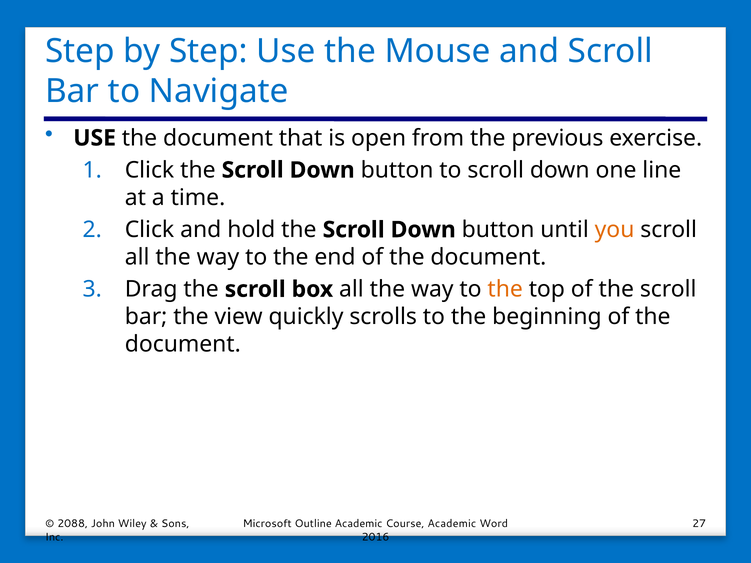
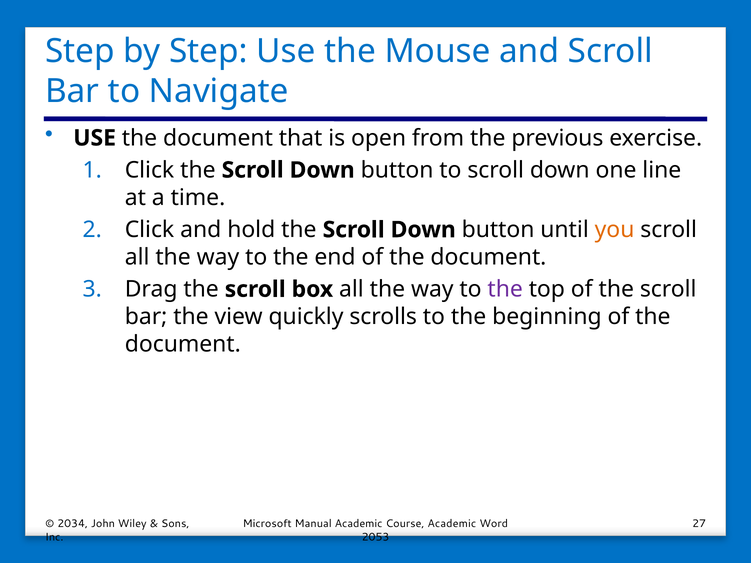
the at (505, 289) colour: orange -> purple
2088: 2088 -> 2034
Outline: Outline -> Manual
2016: 2016 -> 2053
